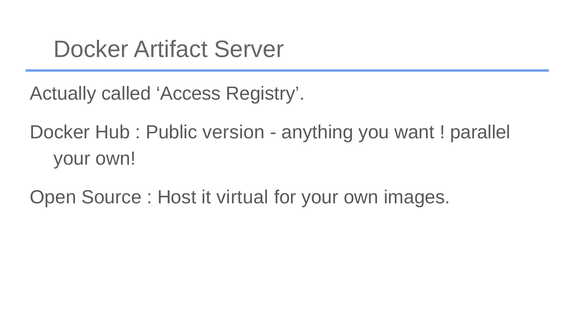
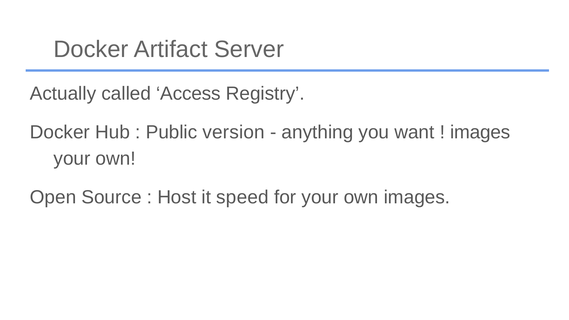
parallel at (480, 132): parallel -> images
virtual: virtual -> speed
